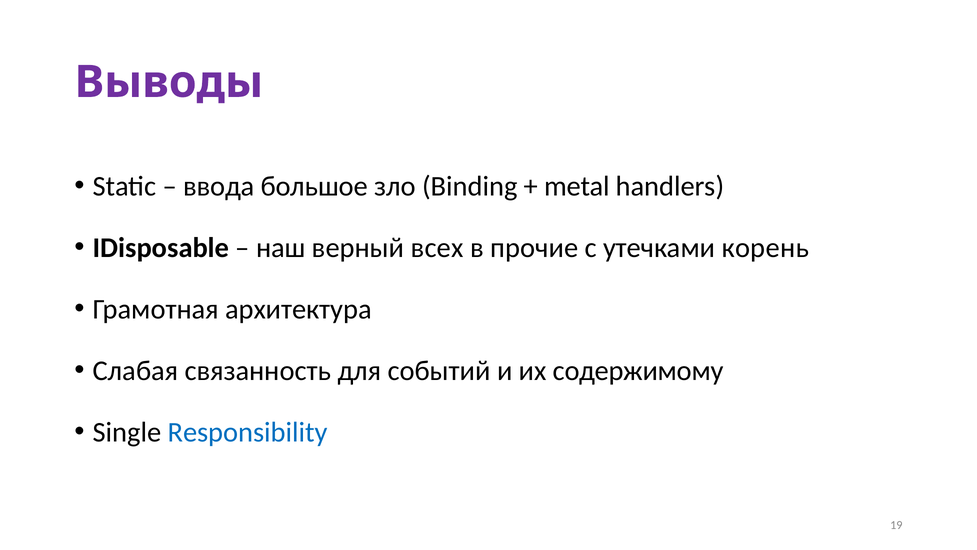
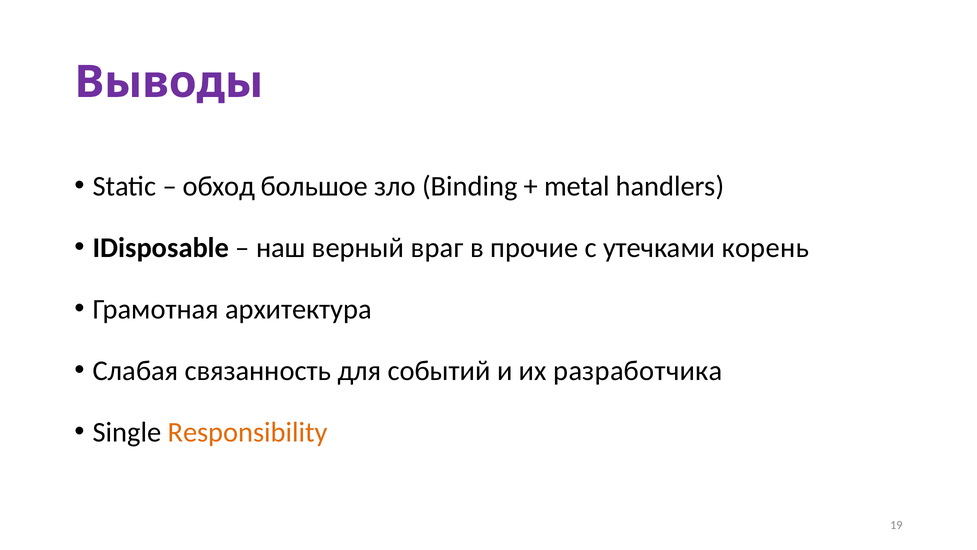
ввода: ввода -> обход
всех: всех -> враг
содержимому: содержимому -> разработчика
Responsibility colour: blue -> orange
